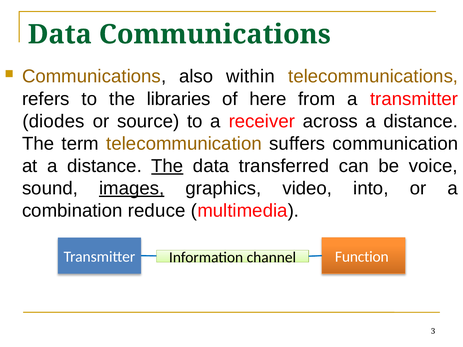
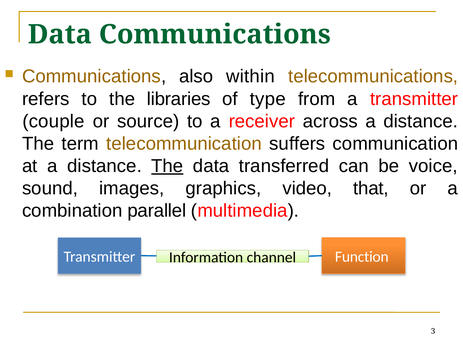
here: here -> type
diodes: diodes -> couple
images underline: present -> none
into: into -> that
reduce: reduce -> parallel
